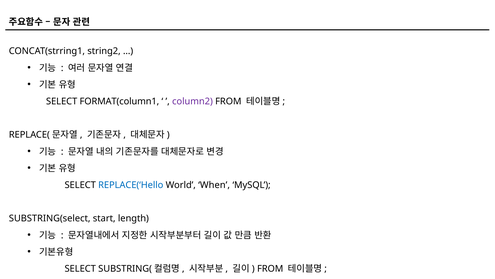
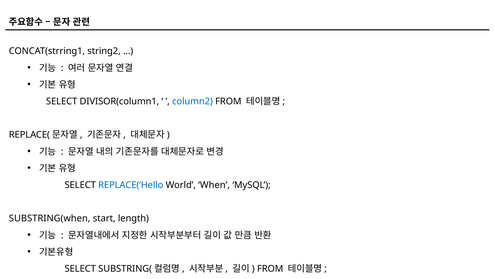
FORMAT(column1: FORMAT(column1 -> DIVISOR(column1
column2 colour: purple -> blue
SUBSTRING(select: SUBSTRING(select -> SUBSTRING(when
